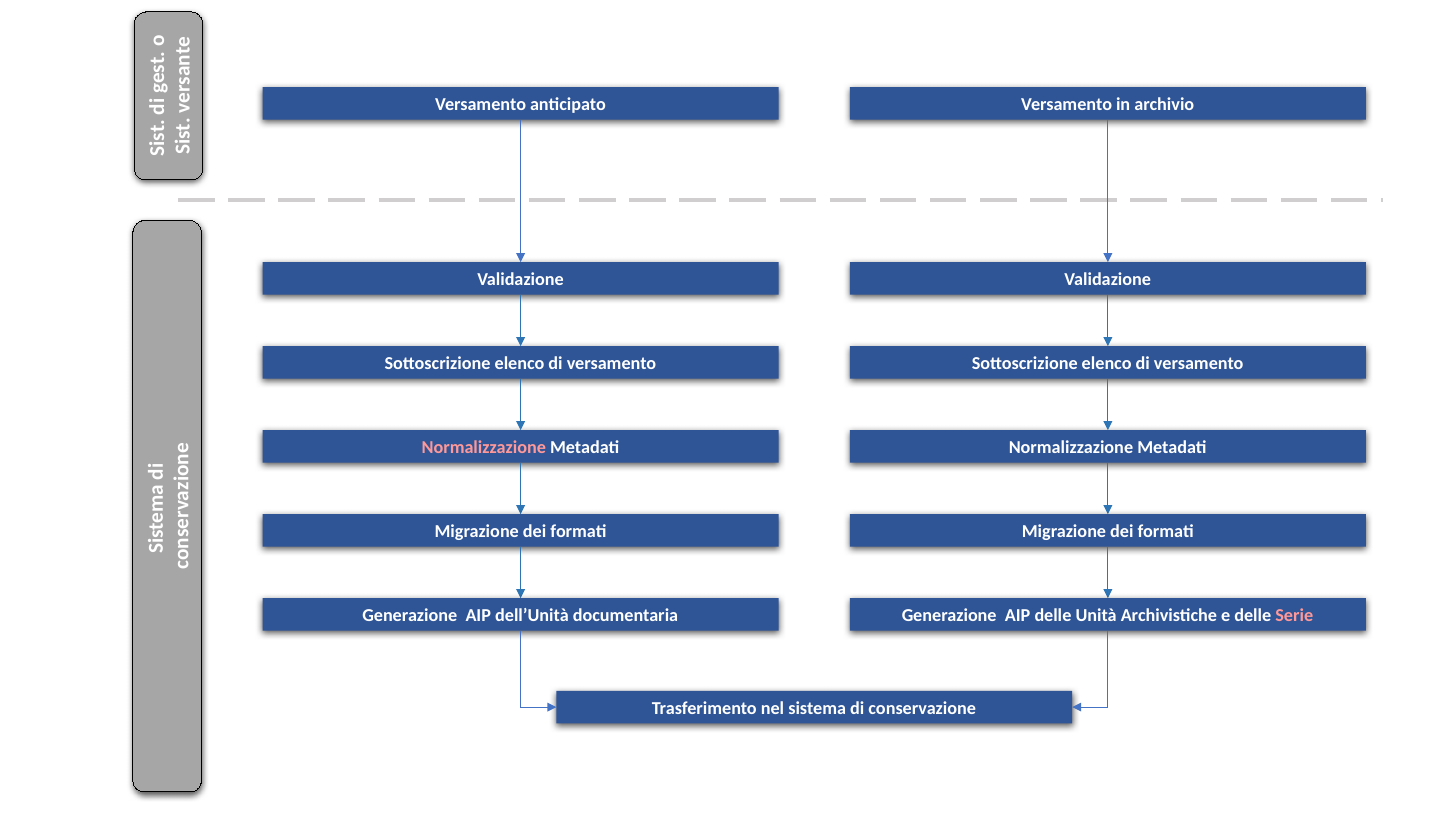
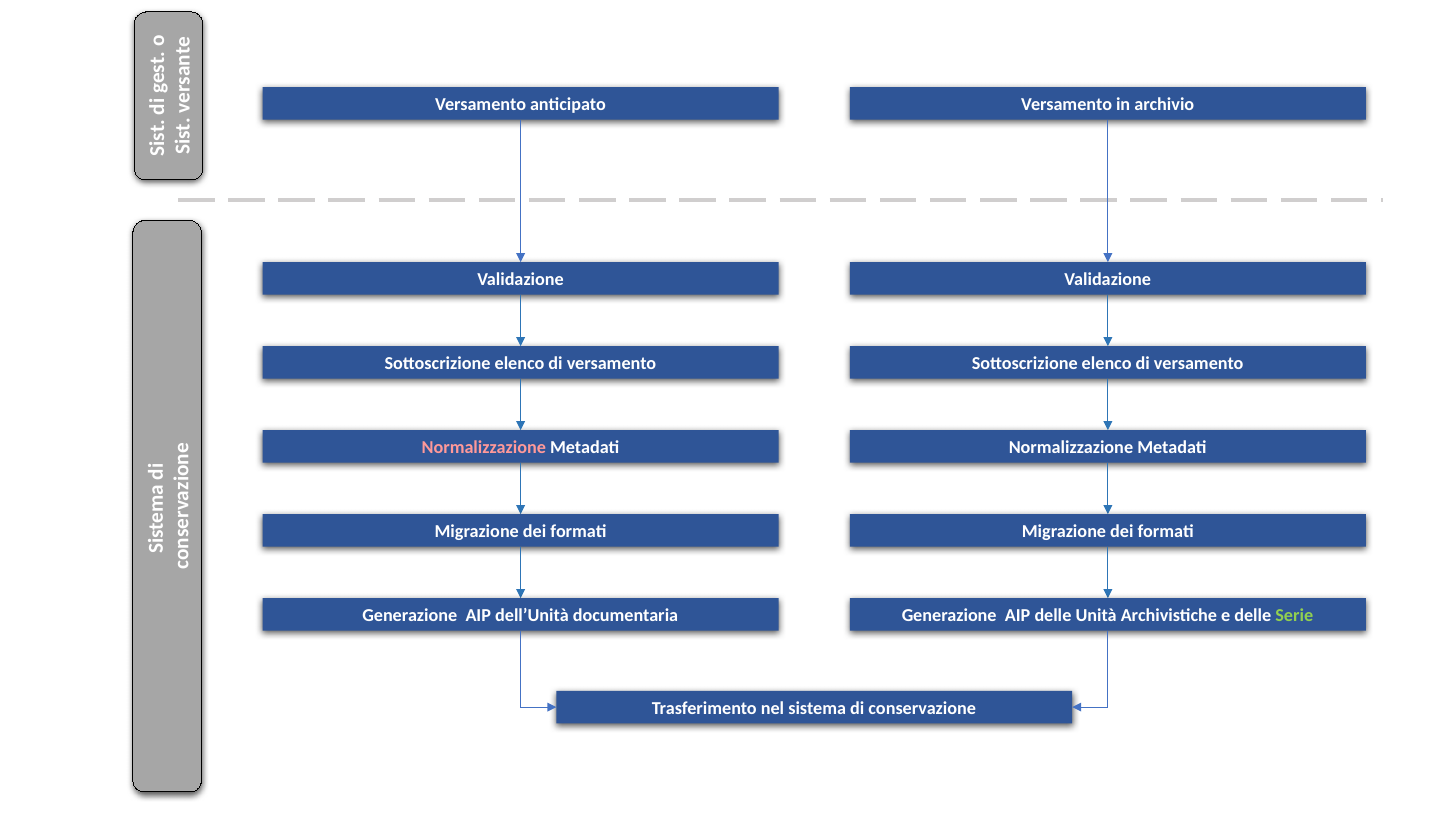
Serie colour: pink -> light green
